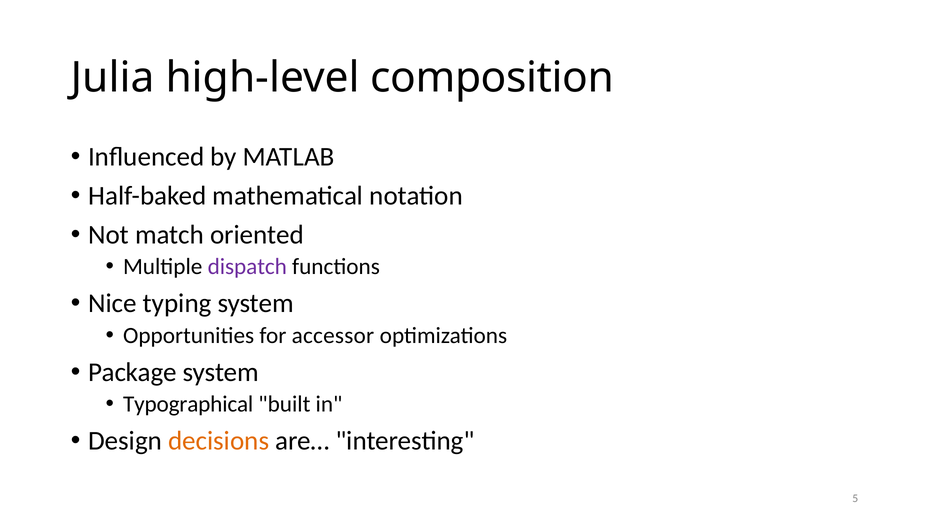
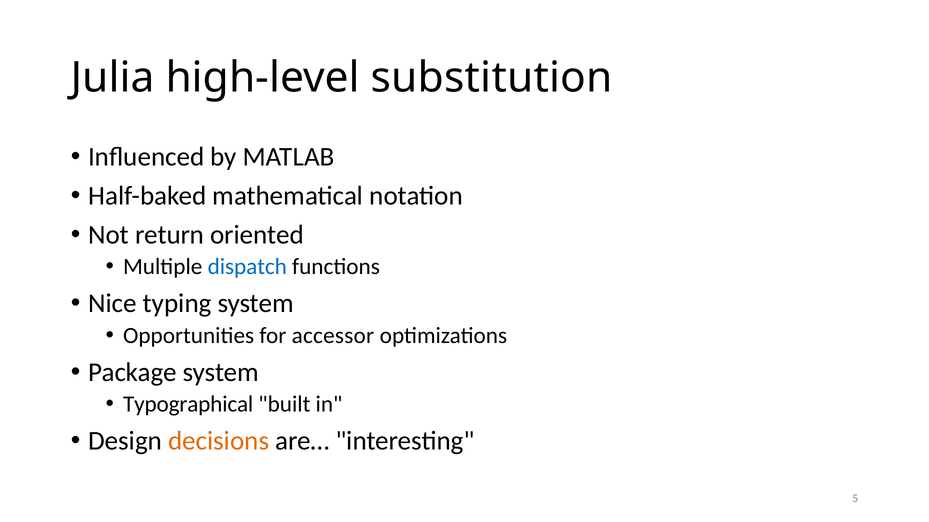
composition: composition -> substitution
match: match -> return
dispatch colour: purple -> blue
